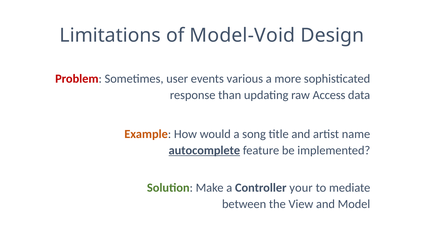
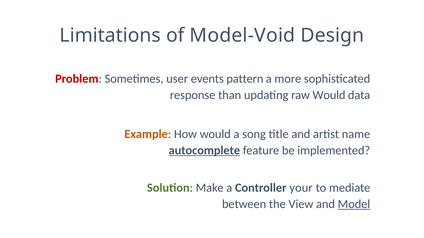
various: various -> pattern
raw Access: Access -> Would
Model underline: none -> present
